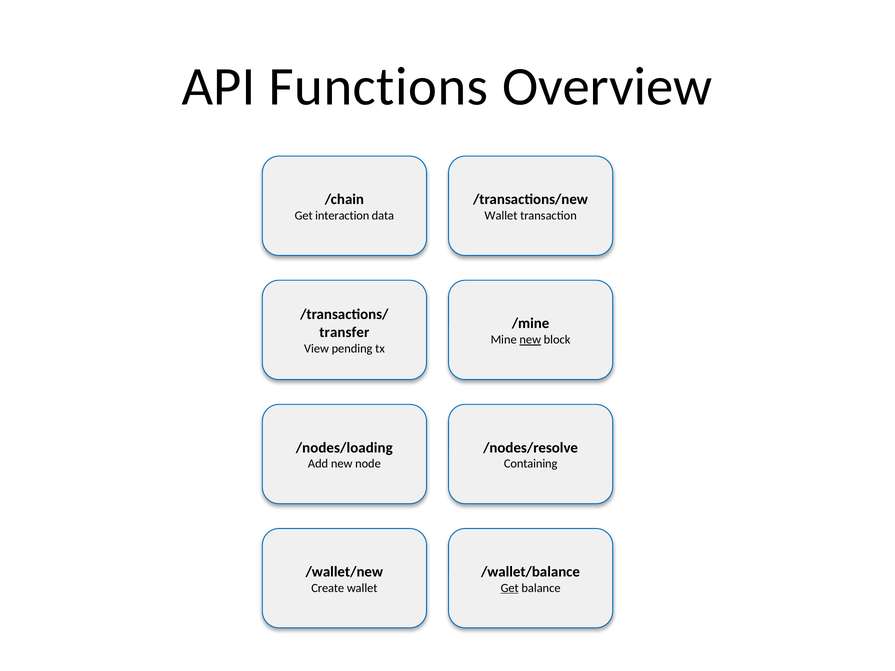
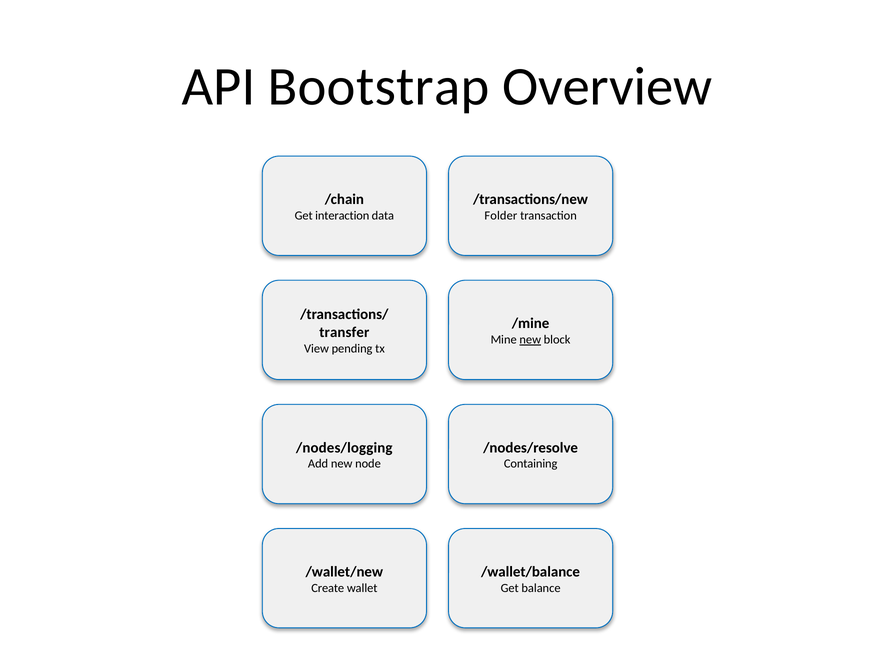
Functions: Functions -> Bootstrap
Wallet at (501, 216): Wallet -> Folder
/nodes/loading: /nodes/loading -> /nodes/logging
Get at (510, 588) underline: present -> none
